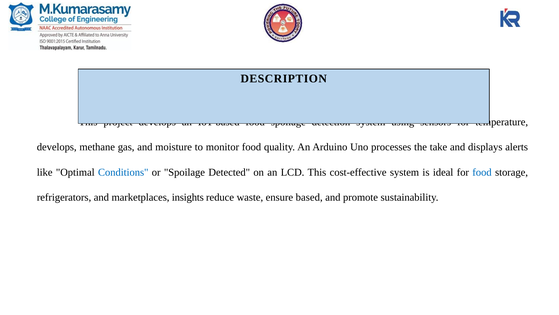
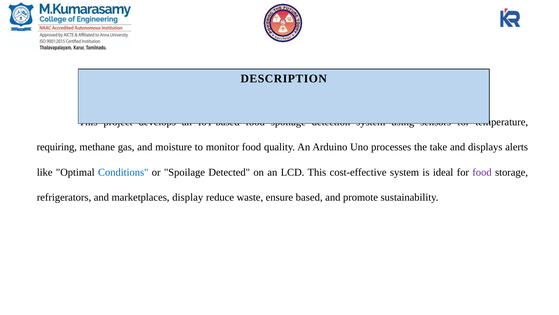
develops at (57, 147): develops -> requiring
food at (482, 172) colour: blue -> purple
insights: insights -> display
